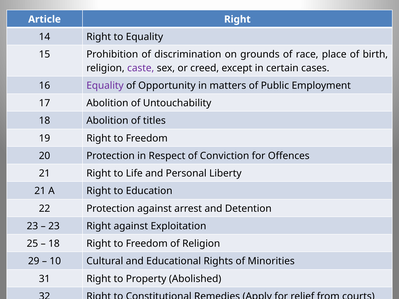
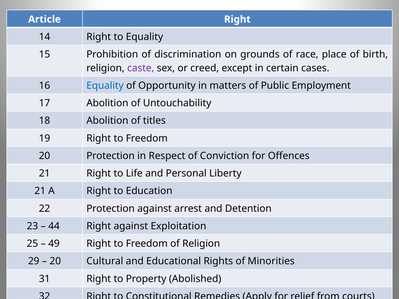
Equality at (105, 86) colour: purple -> blue
23 at (54, 226): 23 -> 44
18 at (54, 244): 18 -> 49
10 at (55, 261): 10 -> 20
